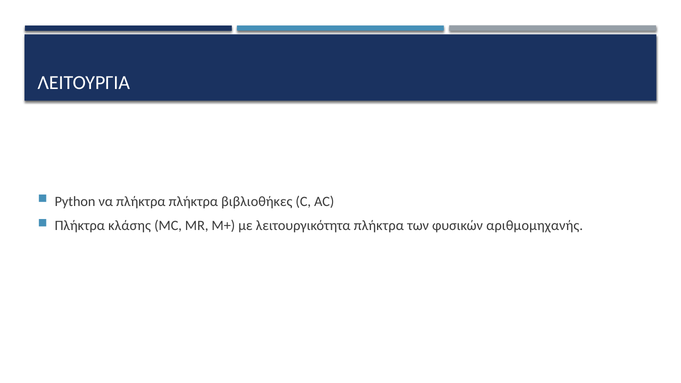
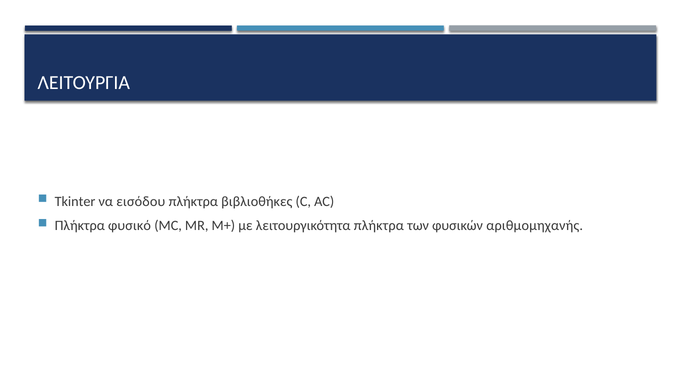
Python: Python -> Tkinter
να πλήκτρα: πλήκτρα -> εισόδου
κλάσης: κλάσης -> φυσικό
